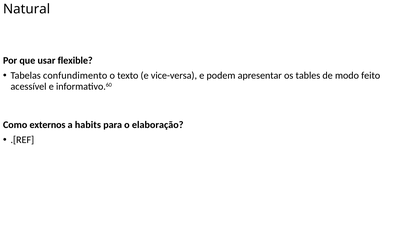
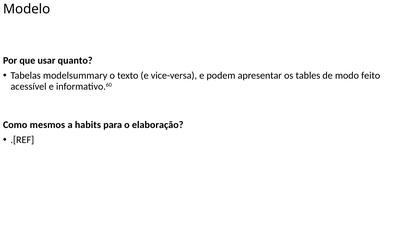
Natural: Natural -> Modelo
flexible: flexible -> quanto
confundimento: confundimento -> modelsummary
externos: externos -> mesmos
